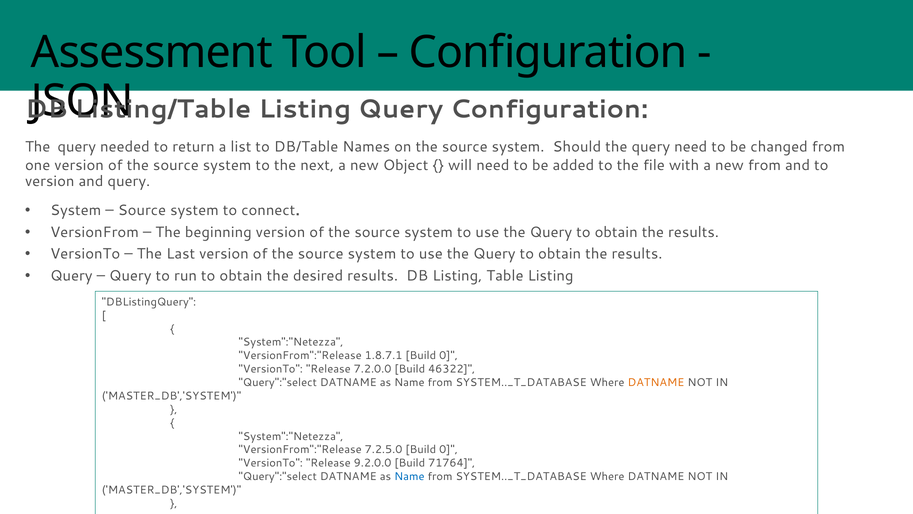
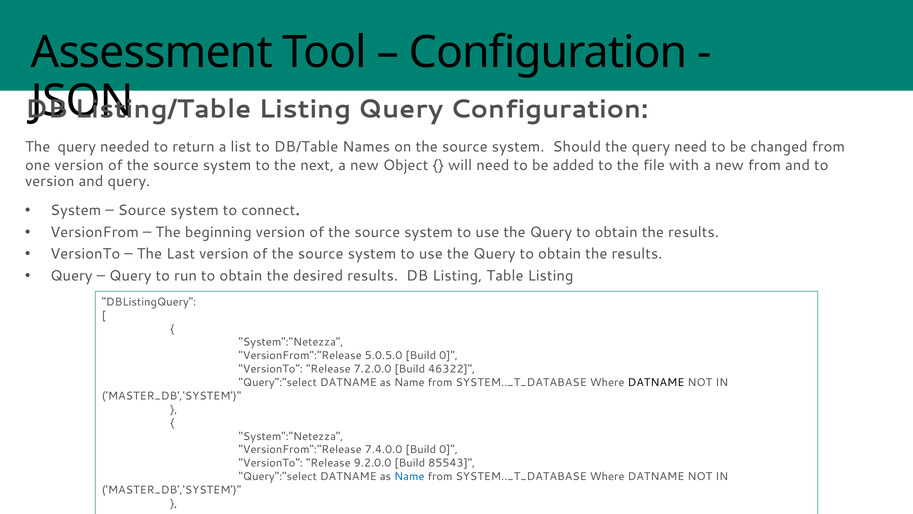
1.8.7.1: 1.8.7.1 -> 5.0.5.0
DATNAME at (656, 382) colour: orange -> black
7.2.5.0: 7.2.5.0 -> 7.4.0.0
71764: 71764 -> 85543
